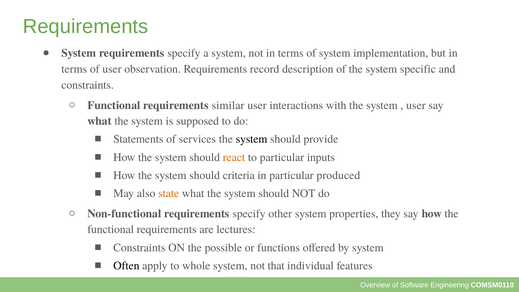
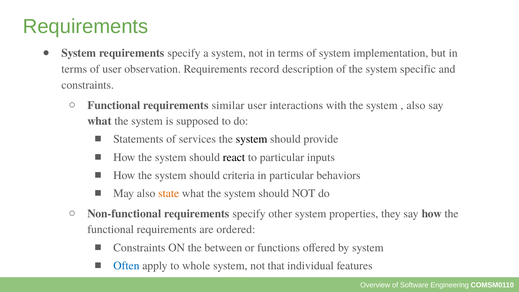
user at (416, 105): user -> also
react colour: orange -> black
produced: produced -> behaviors
lectures: lectures -> ordered
possible: possible -> between
Often colour: black -> blue
